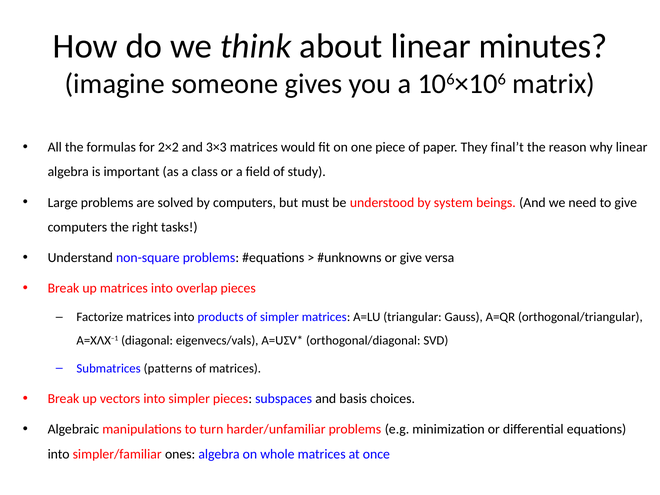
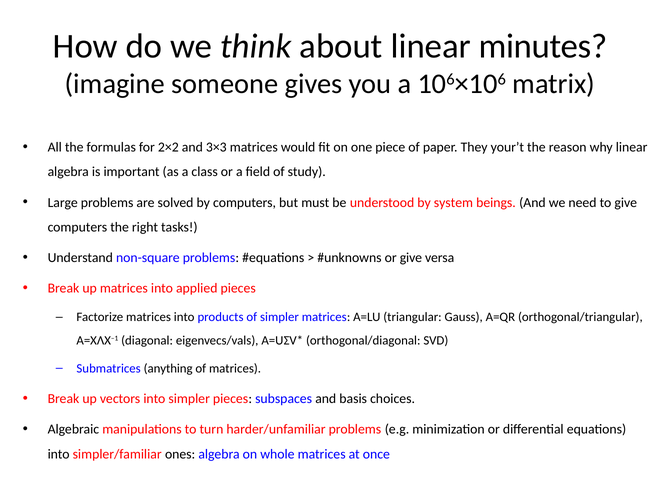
final’t: final’t -> your’t
overlap: overlap -> applied
patterns: patterns -> anything
